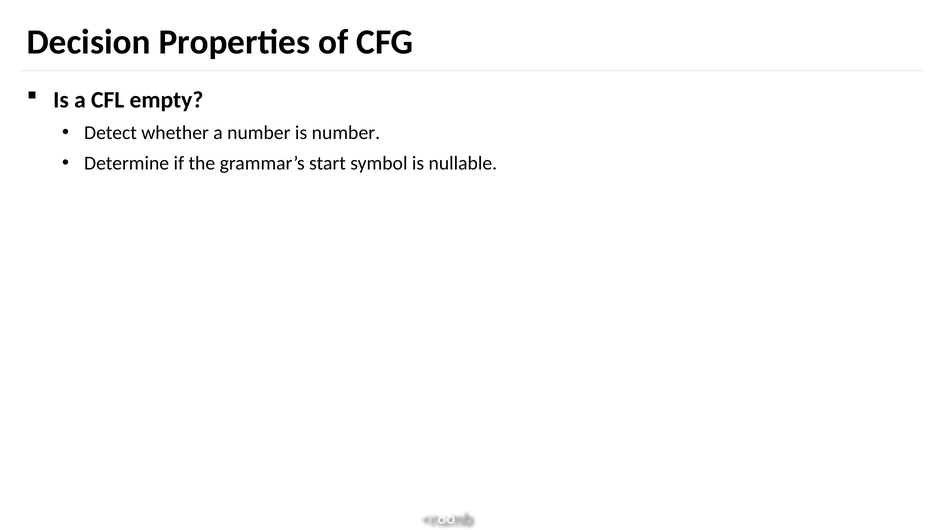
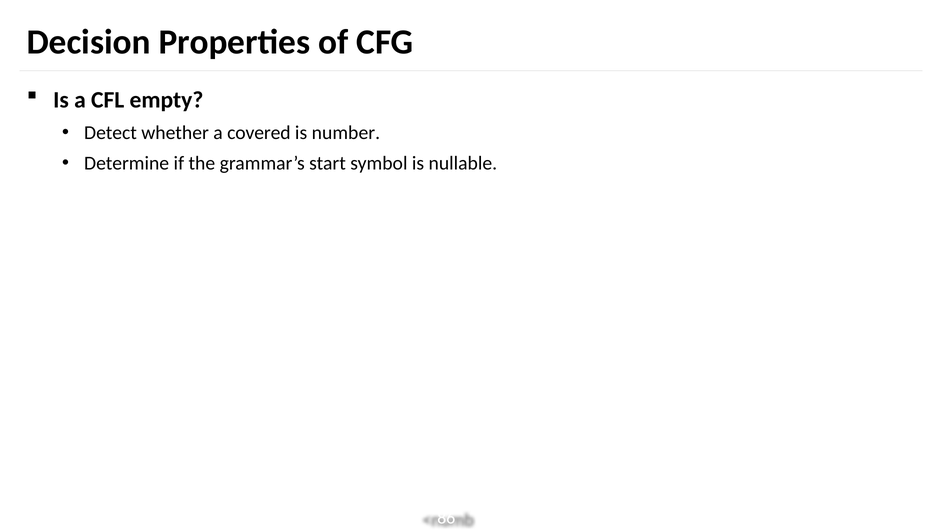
a number: number -> covered
